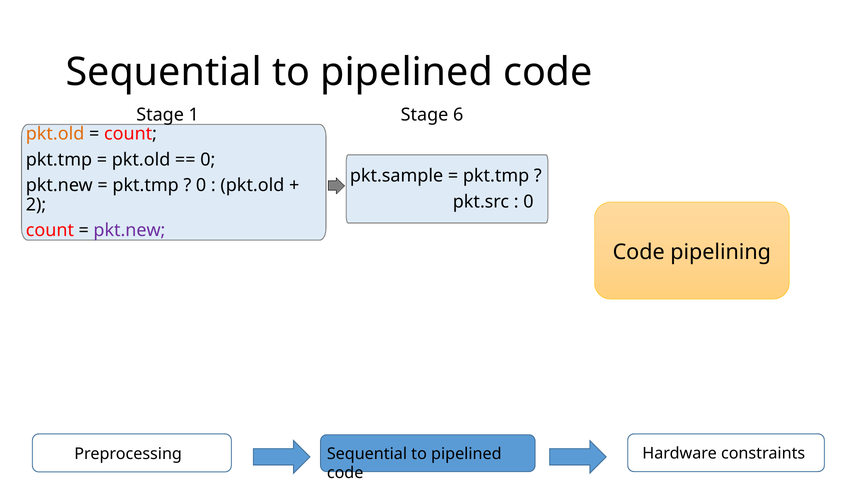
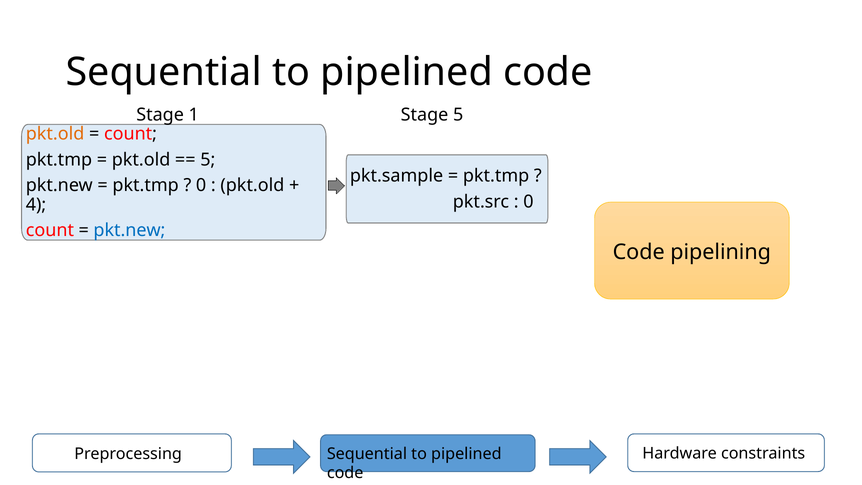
Stage 6: 6 -> 5
0 at (208, 160): 0 -> 5
2: 2 -> 4
pkt.new at (129, 230) colour: purple -> blue
